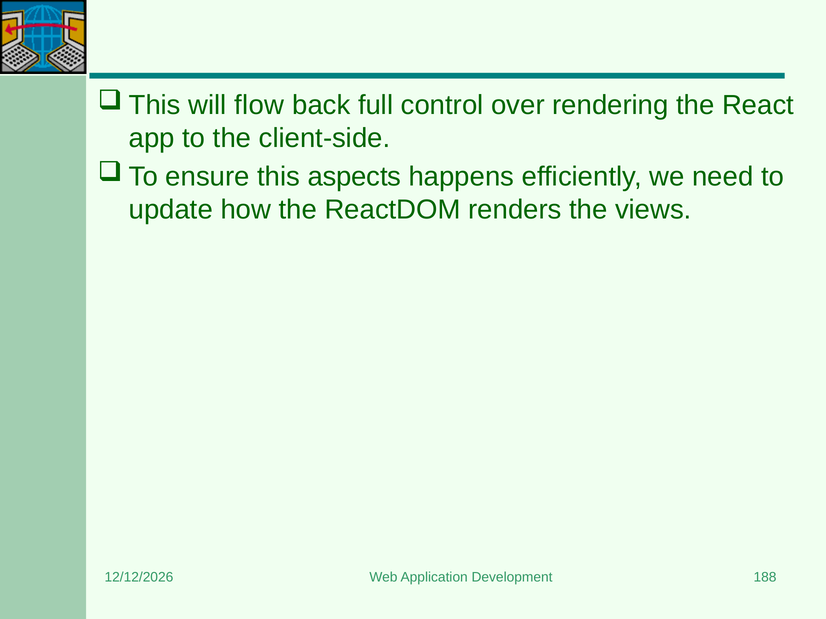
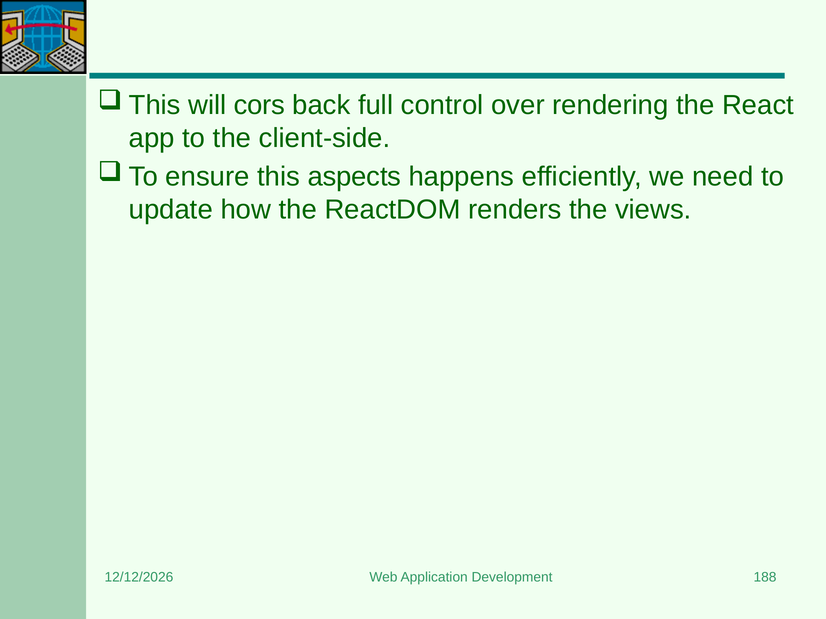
flow: flow -> cors
